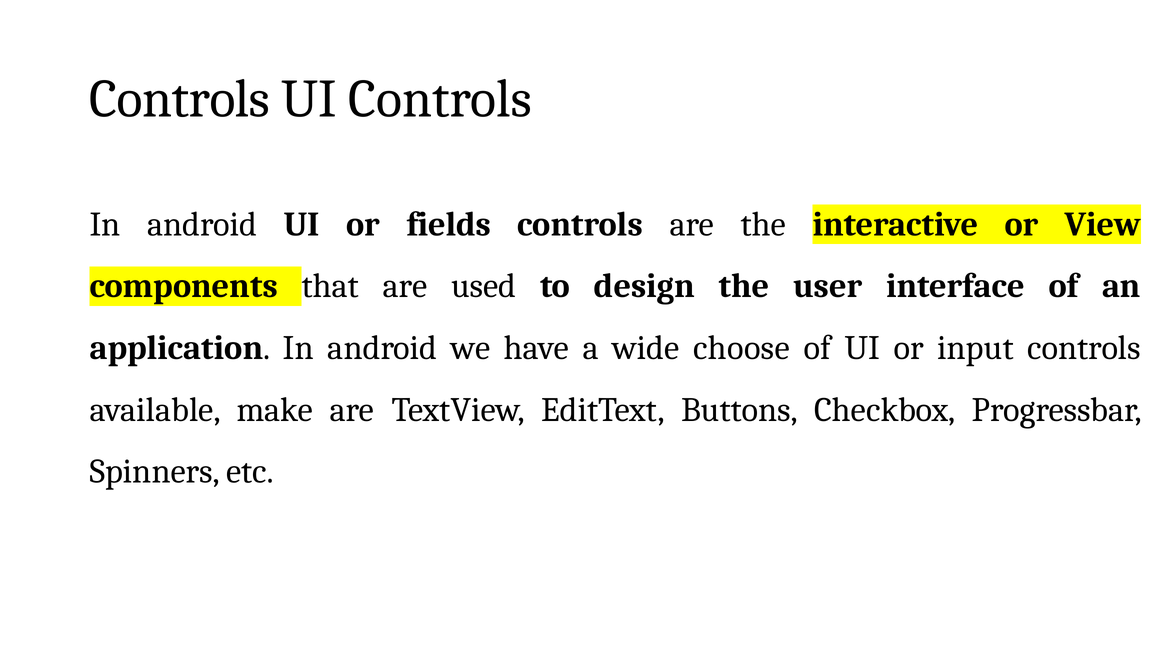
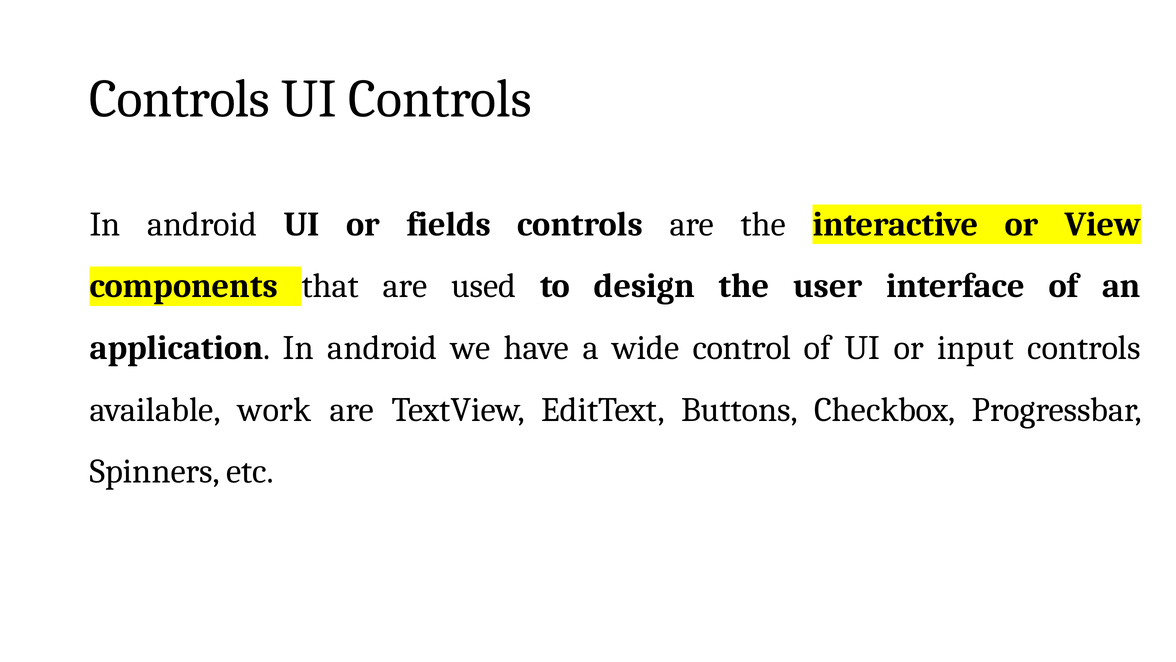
choose: choose -> control
make: make -> work
